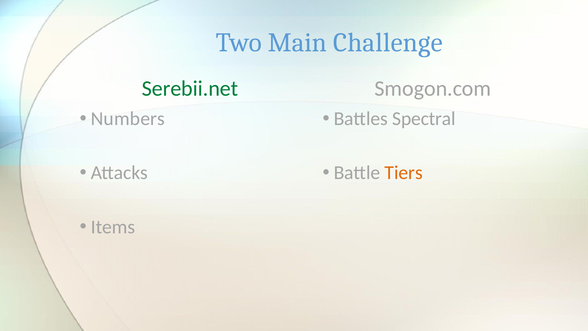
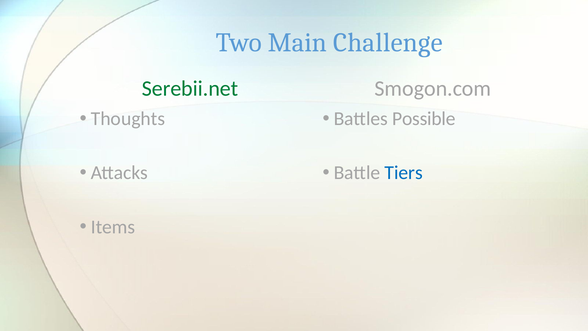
Numbers: Numbers -> Thoughts
Spectral: Spectral -> Possible
Tiers colour: orange -> blue
